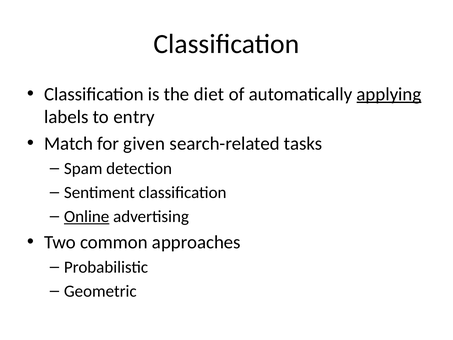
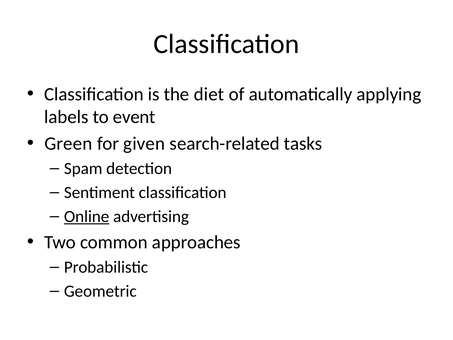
applying underline: present -> none
entry: entry -> event
Match: Match -> Green
